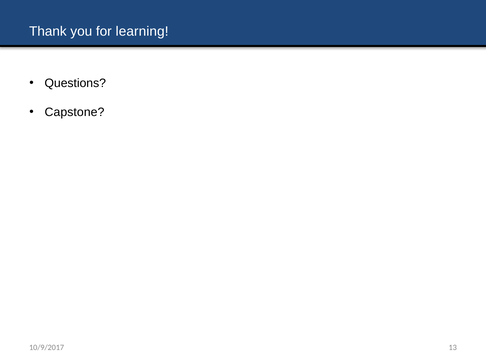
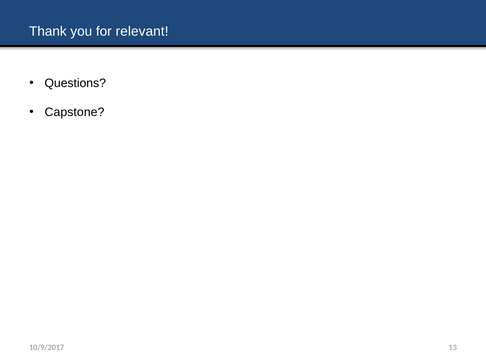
learning: learning -> relevant
